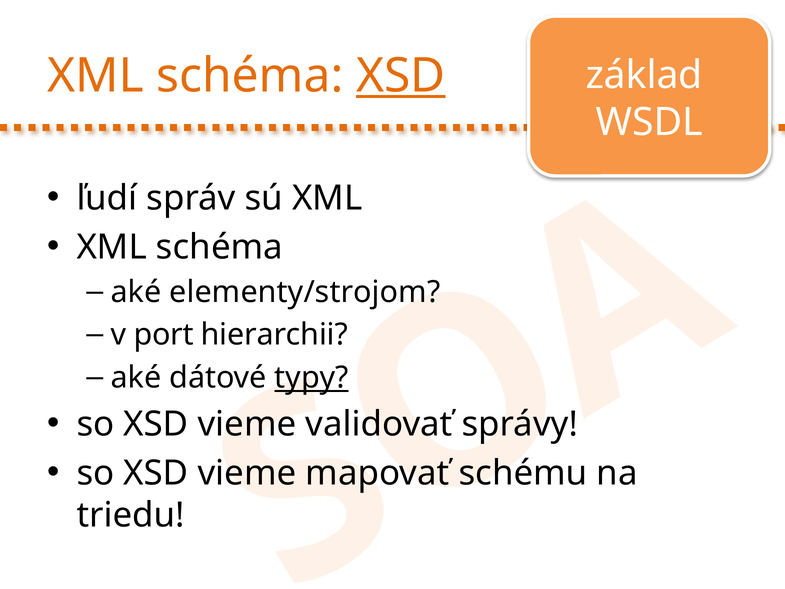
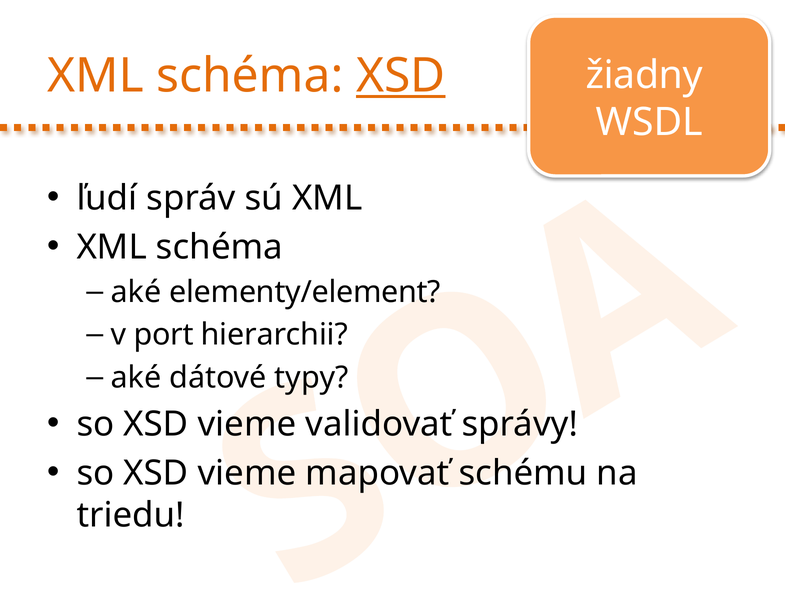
základ: základ -> žiadny
elementy/strojom: elementy/strojom -> elementy/element
typy underline: present -> none
